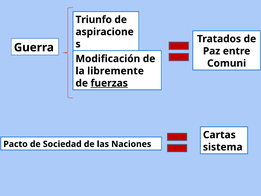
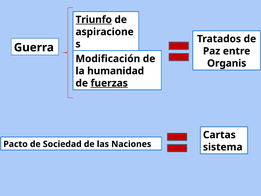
Triunfo underline: none -> present
Comuni: Comuni -> Organis
libremente: libremente -> humanidad
